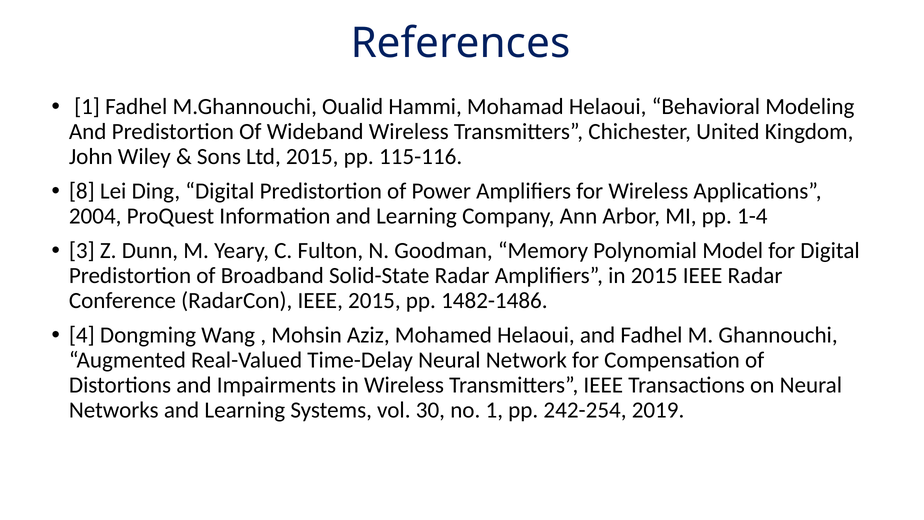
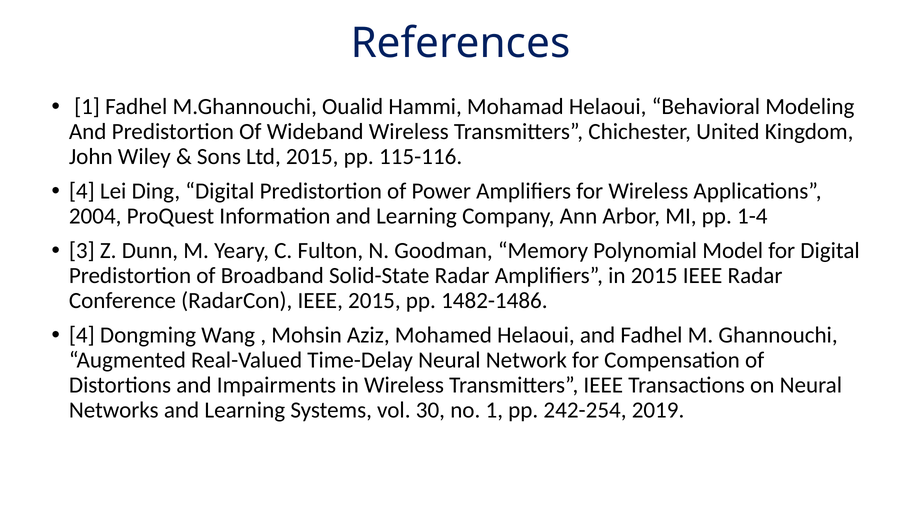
8 at (82, 191): 8 -> 4
